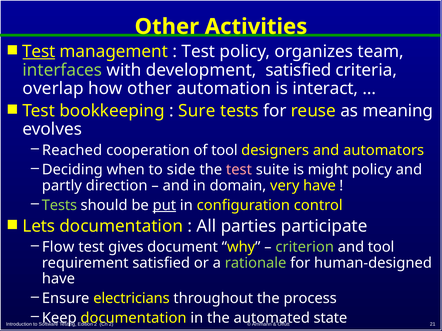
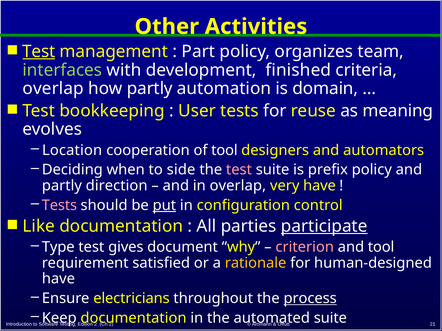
Test at (198, 52): Test -> Part
development satisfied: satisfied -> finished
how other: other -> partly
interact: interact -> domain
Sure: Sure -> User
Reached: Reached -> Location
might: might -> prefix
in domain: domain -> overlap
Tests at (59, 206) colour: light green -> pink
Lets: Lets -> Like
participate underline: none -> present
Flow: Flow -> Type
criterion colour: light green -> pink
rationale colour: light green -> yellow
process underline: none -> present
state at (330, 318): state -> suite
